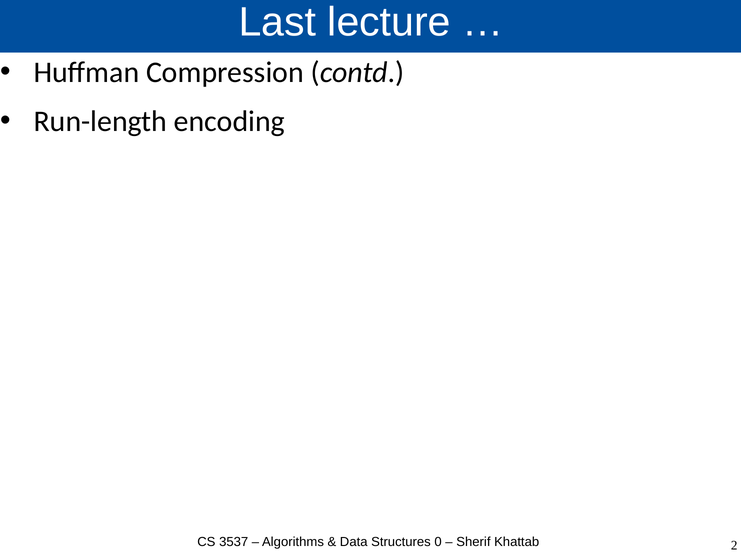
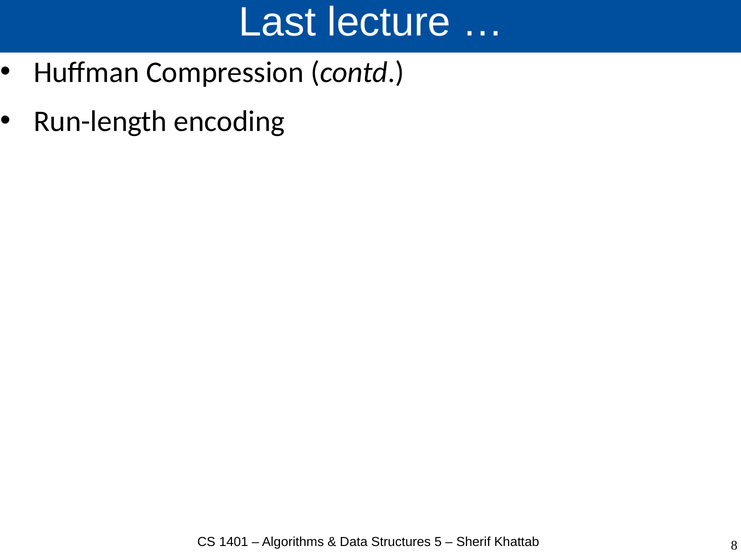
3537: 3537 -> 1401
0: 0 -> 5
2: 2 -> 8
